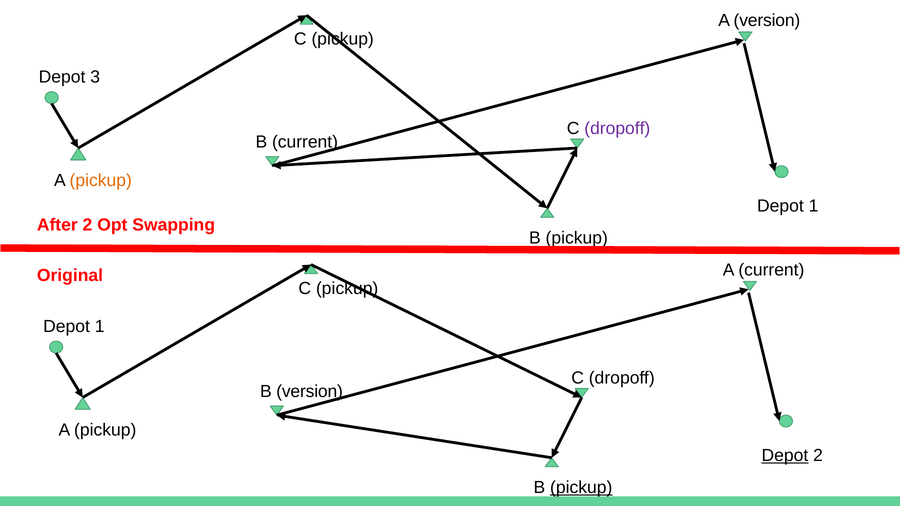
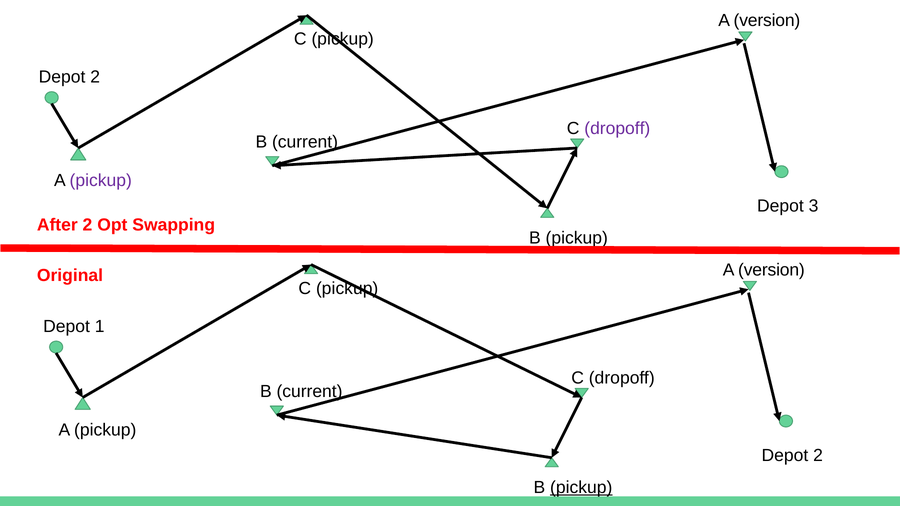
3 at (95, 77): 3 -> 2
pickup at (101, 181) colour: orange -> purple
1 at (813, 206): 1 -> 3
current at (771, 270): current -> version
version at (310, 392): version -> current
Depot at (785, 456) underline: present -> none
